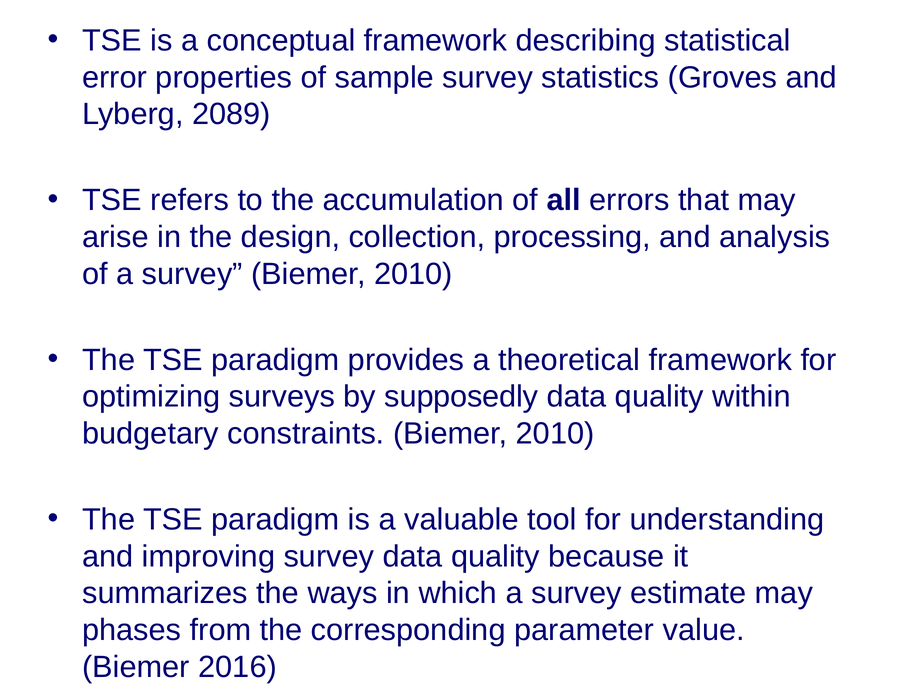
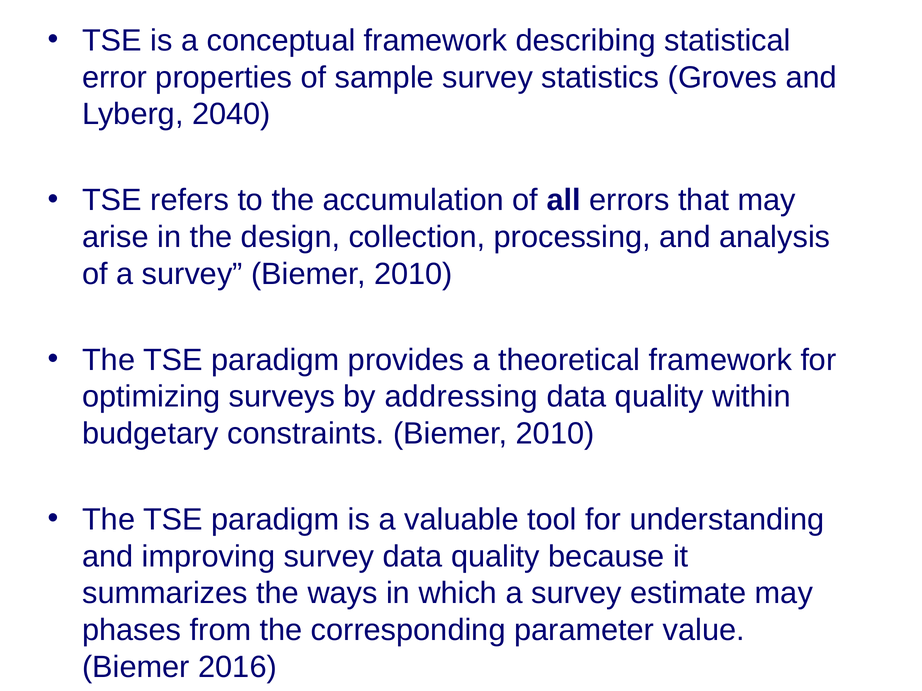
2089: 2089 -> 2040
supposedly: supposedly -> addressing
